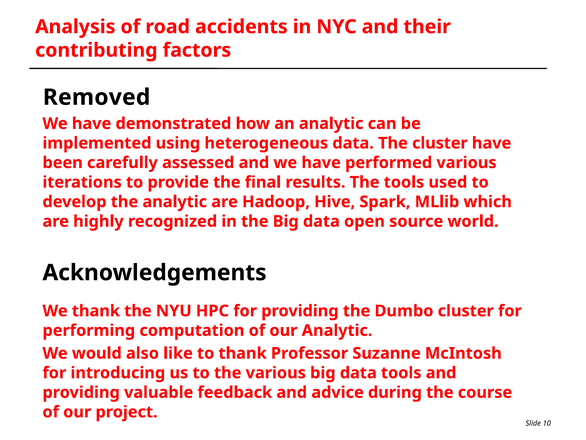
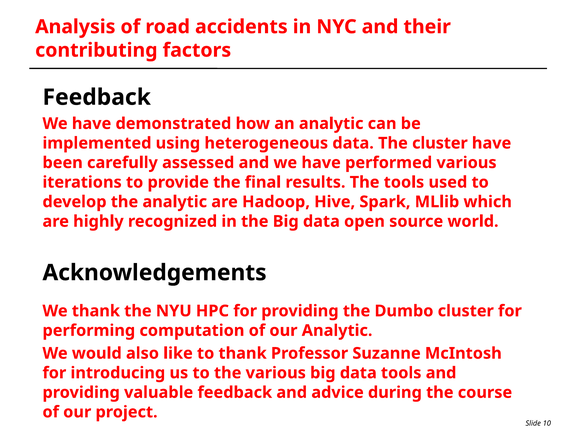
Removed at (97, 97): Removed -> Feedback
